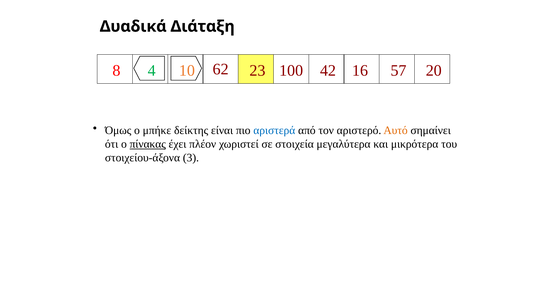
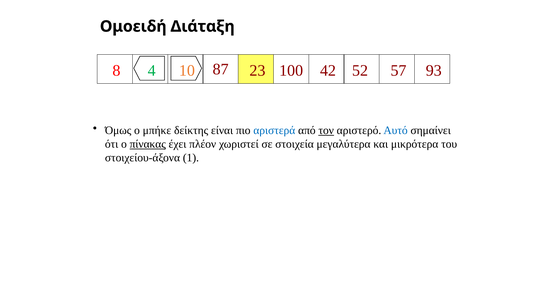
Δυαδικά: Δυαδικά -> Ομοειδή
62: 62 -> 87
16: 16 -> 52
20: 20 -> 93
τον underline: none -> present
Αυτό colour: orange -> blue
3: 3 -> 1
